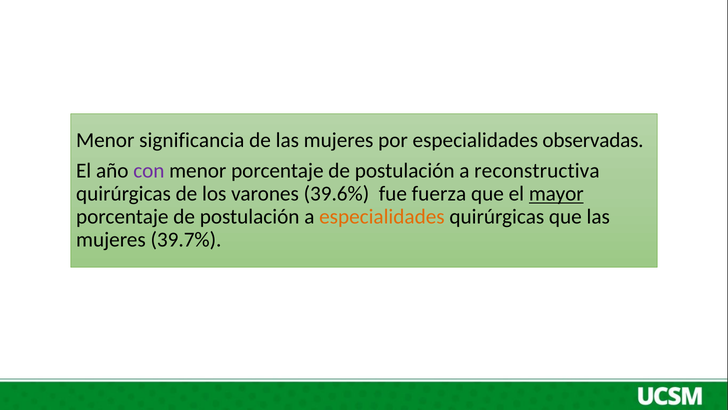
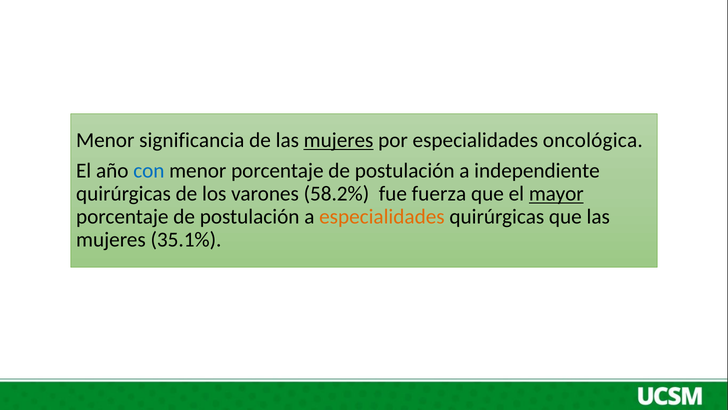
mujeres at (339, 140) underline: none -> present
observadas: observadas -> oncológica
con colour: purple -> blue
reconstructiva: reconstructiva -> independiente
39.6%: 39.6% -> 58.2%
39.7%: 39.7% -> 35.1%
